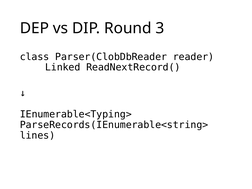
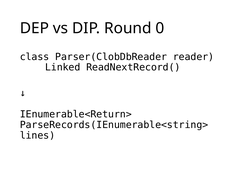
3: 3 -> 0
IEnumerable<Typing>: IEnumerable<Typing> -> IEnumerable<Return>
